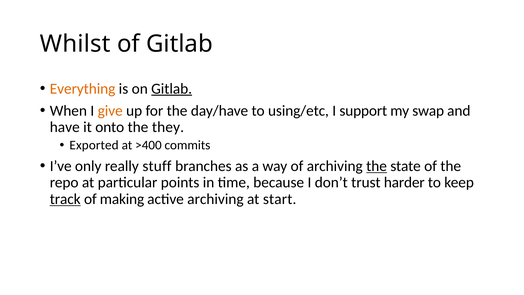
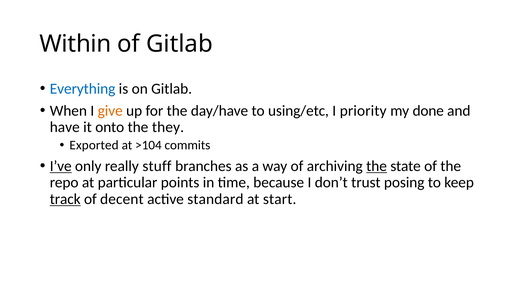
Whilst: Whilst -> Within
Everything colour: orange -> blue
Gitlab at (172, 89) underline: present -> none
support: support -> priority
swap: swap -> done
>400: >400 -> >104
I’ve underline: none -> present
harder: harder -> posing
making: making -> decent
active archiving: archiving -> standard
